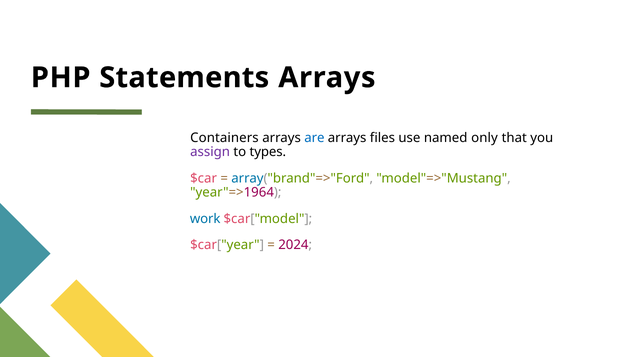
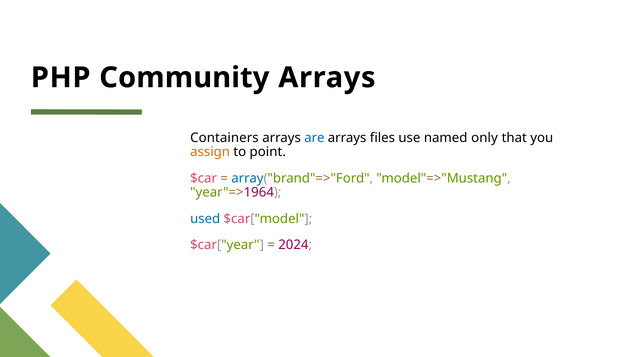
Statements: Statements -> Community
assign colour: purple -> orange
types: types -> point
work: work -> used
